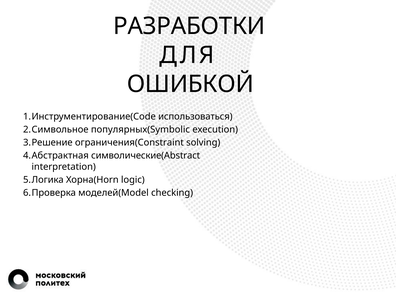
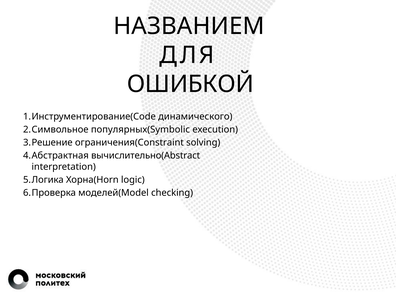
РАЗРАБОТКИ: РАЗРАБОТКИ -> НАЗВАНИЕМ
использоваться: использоваться -> динамического
символические(Abstract: символические(Abstract -> вычислительно(Abstract
